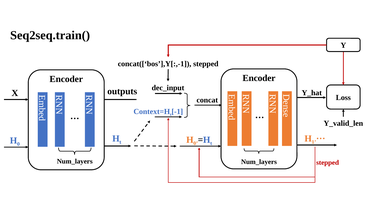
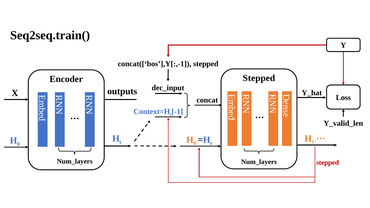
Encoder at (259, 78): Encoder -> Stepped
